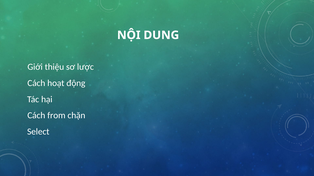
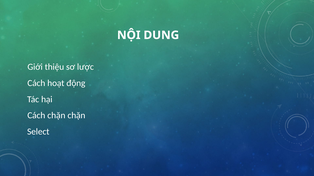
Cách from: from -> chặn
